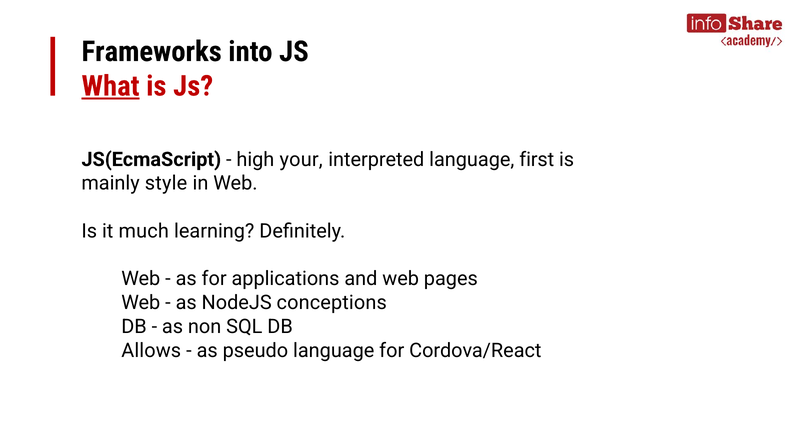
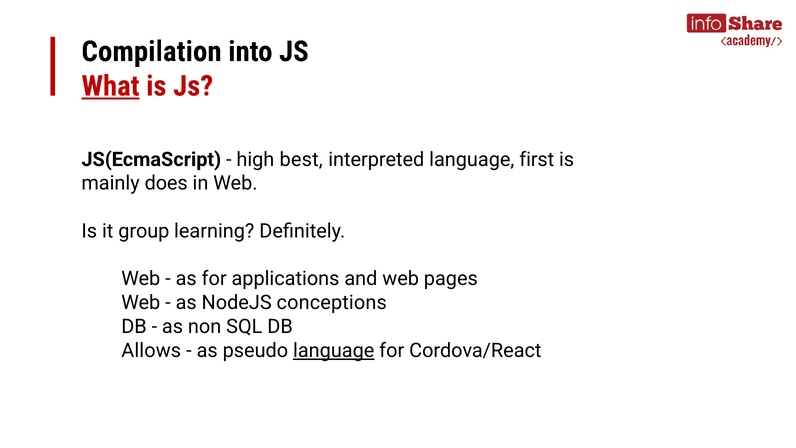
Frameworks: Frameworks -> Compilation
your: your -> best
style: style -> does
much: much -> group
language at (334, 350) underline: none -> present
